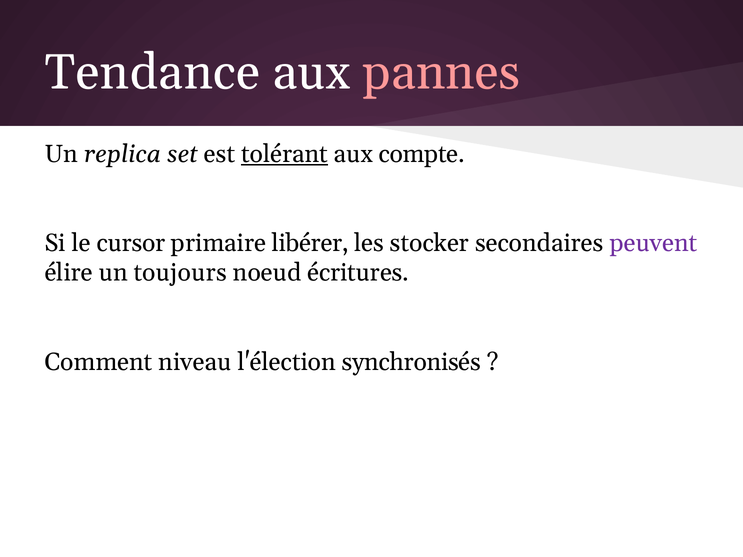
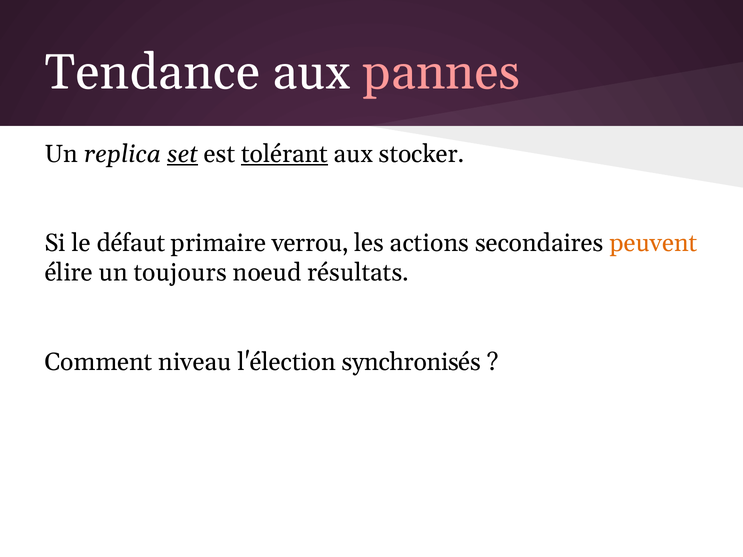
set underline: none -> present
compte: compte -> stocker
cursor: cursor -> défaut
libérer: libérer -> verrou
stocker: stocker -> actions
peuvent colour: purple -> orange
écritures: écritures -> résultats
